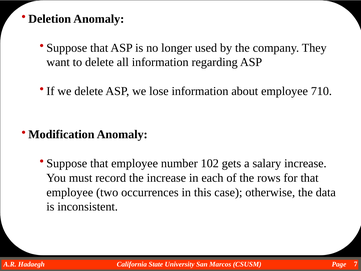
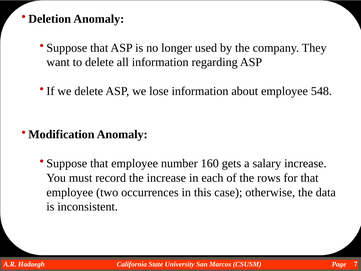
710: 710 -> 548
102: 102 -> 160
